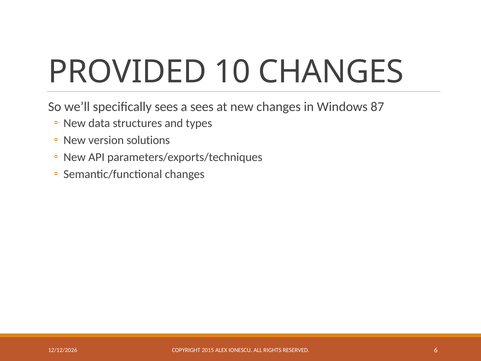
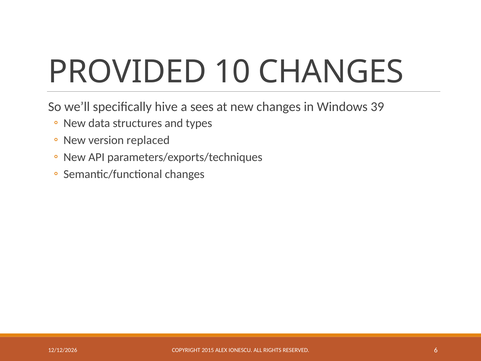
specifically sees: sees -> hive
87: 87 -> 39
solutions: solutions -> replaced
